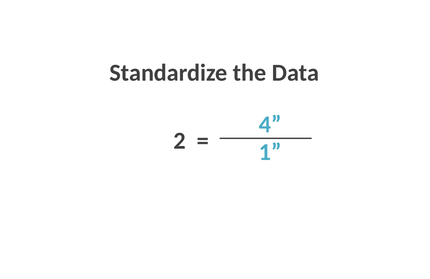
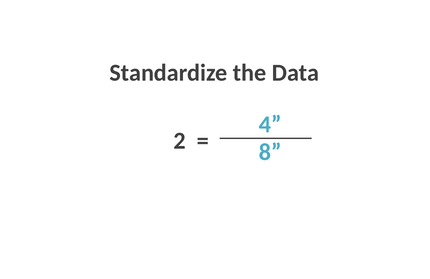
1: 1 -> 8
